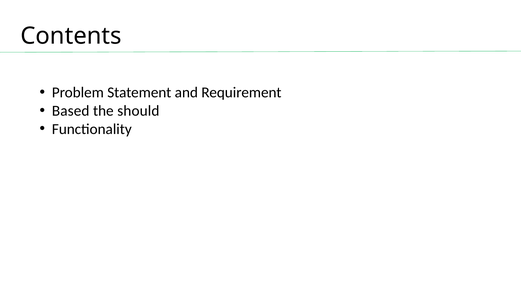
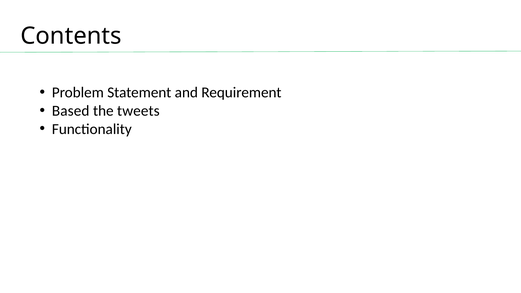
should: should -> tweets
